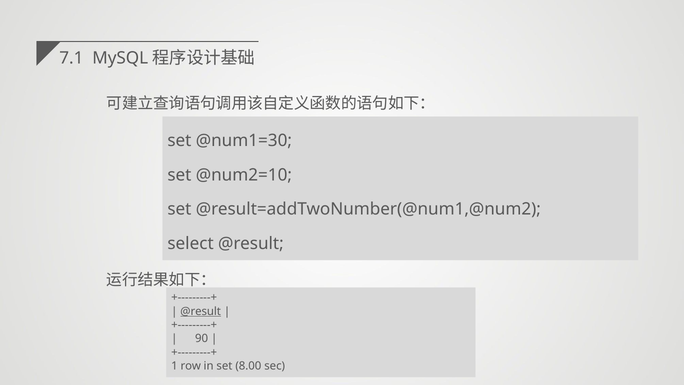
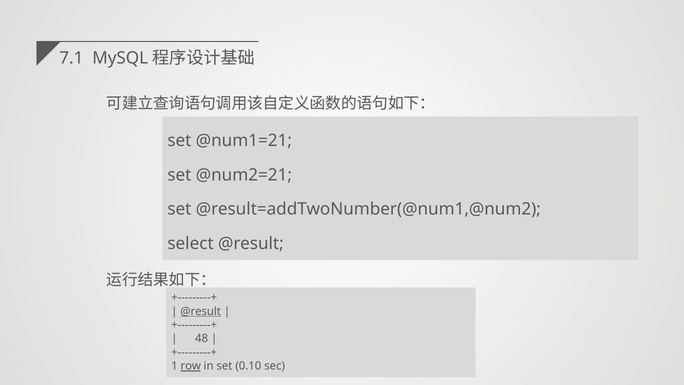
@num1=30: @num1=30 -> @num1=21
@num2=10: @num2=10 -> @num2=21
90: 90 -> 48
row underline: none -> present
8.00: 8.00 -> 0.10
